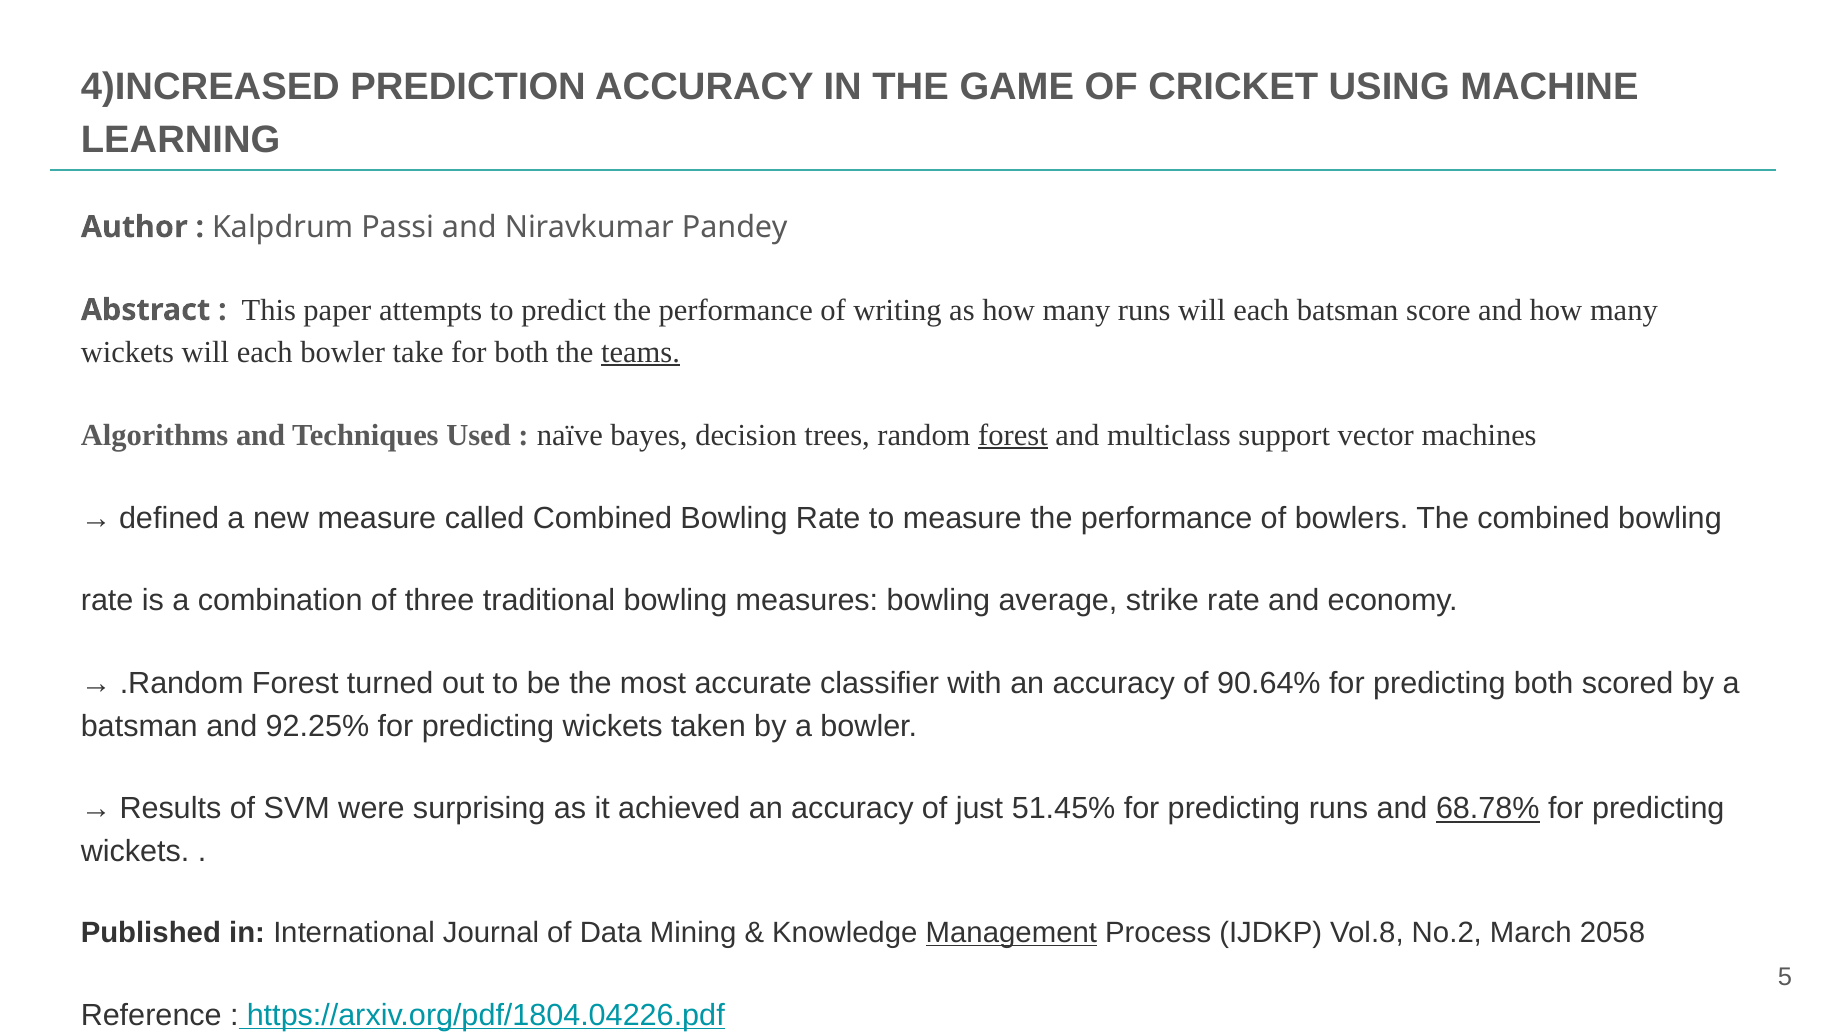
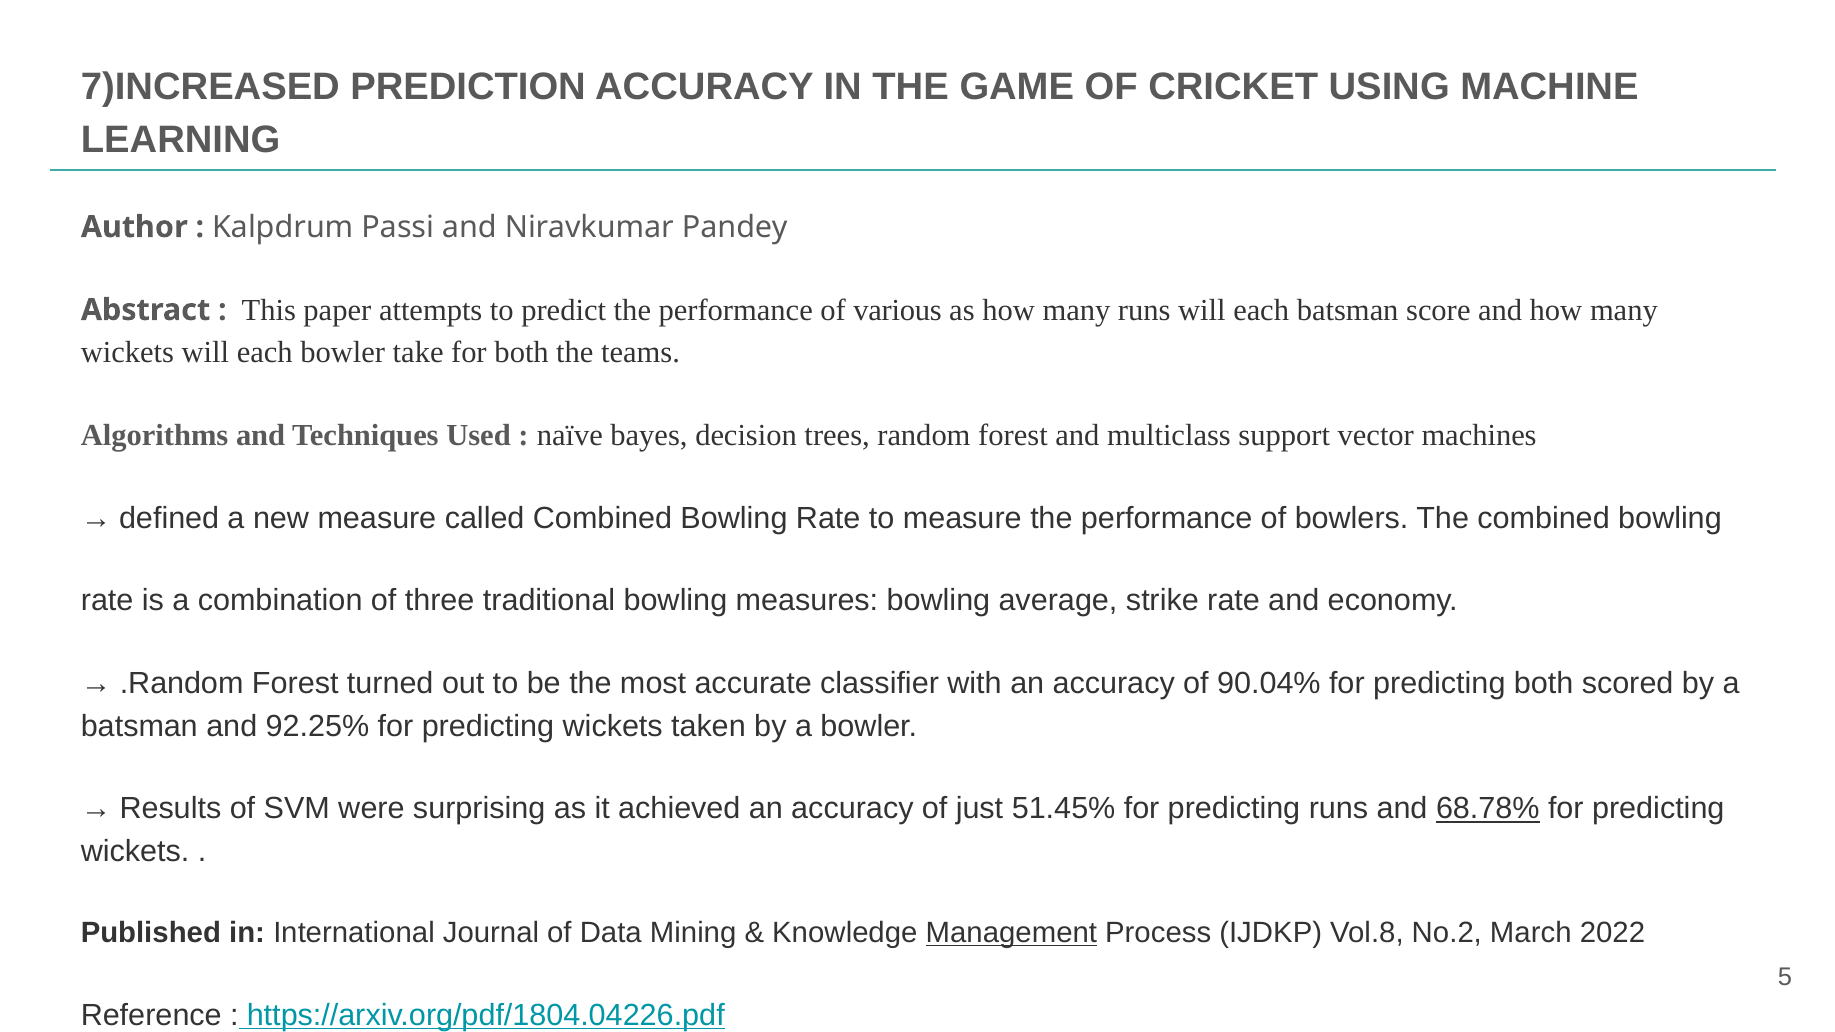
4)INCREASED: 4)INCREASED -> 7)INCREASED
writing: writing -> various
teams underline: present -> none
forest at (1013, 435) underline: present -> none
90.64%: 90.64% -> 90.04%
2058: 2058 -> 2022
